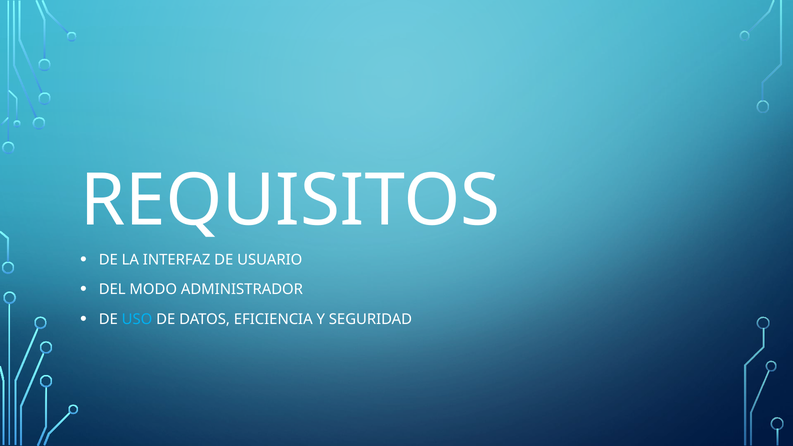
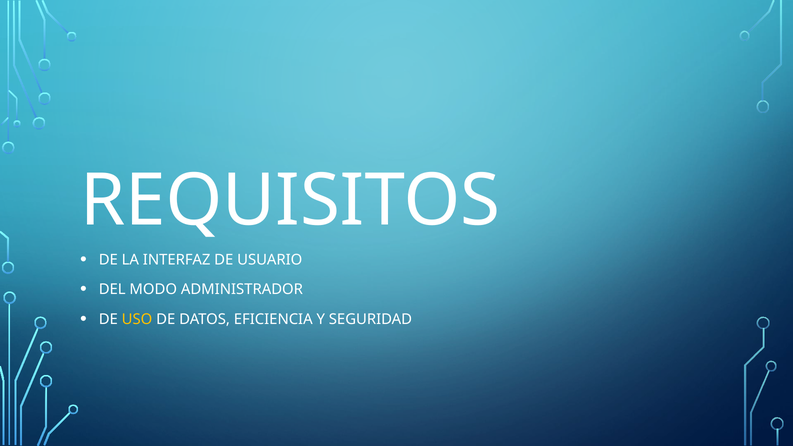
USO colour: light blue -> yellow
